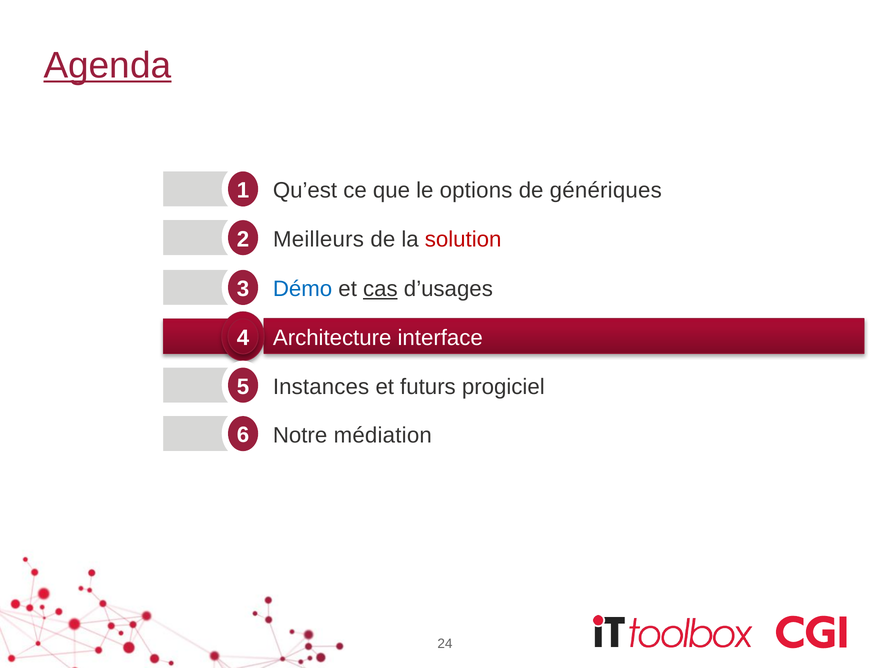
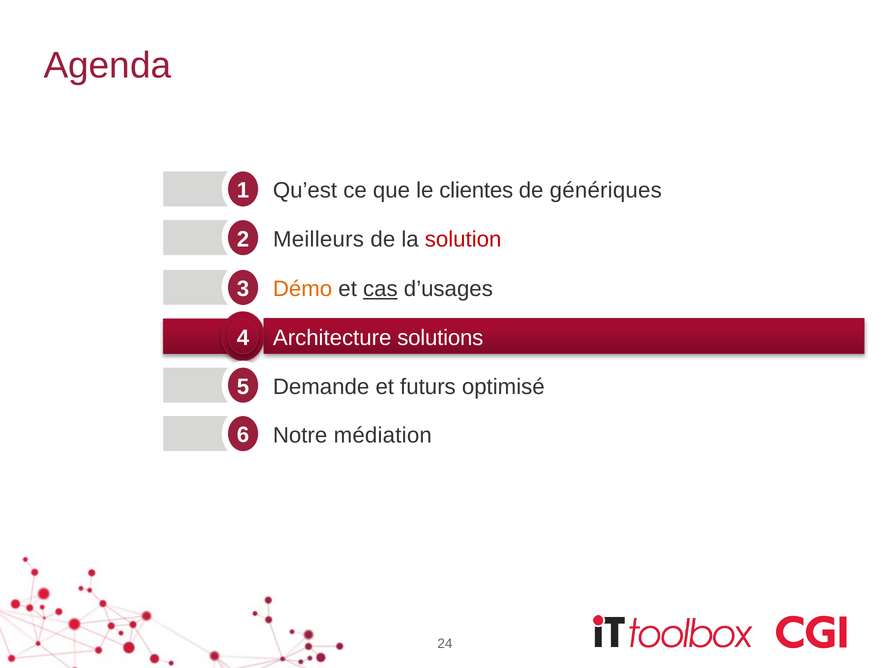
Agenda underline: present -> none
options: options -> clientes
Démo colour: blue -> orange
interface: interface -> solutions
Instances: Instances -> Demande
progiciel: progiciel -> optimisé
